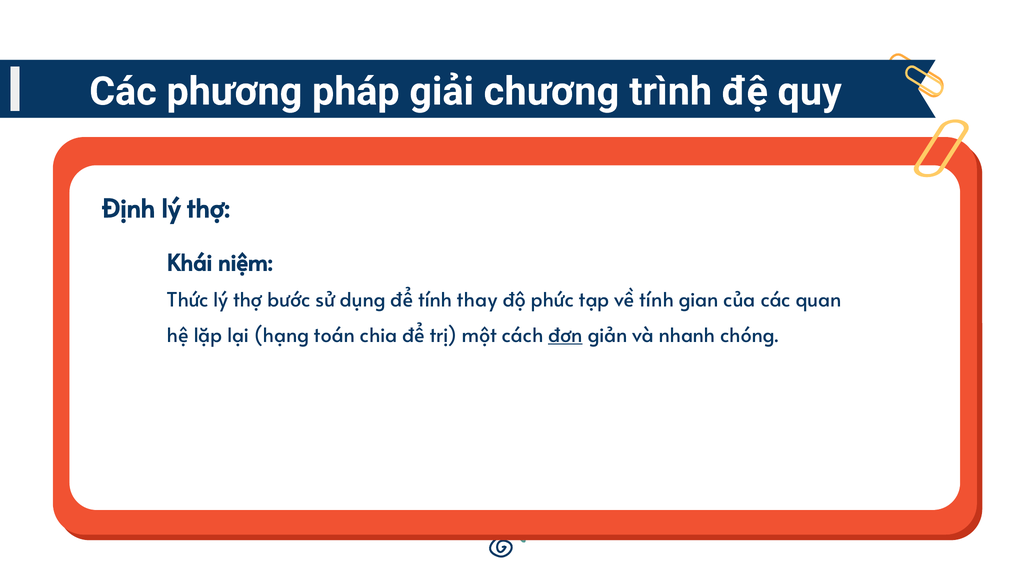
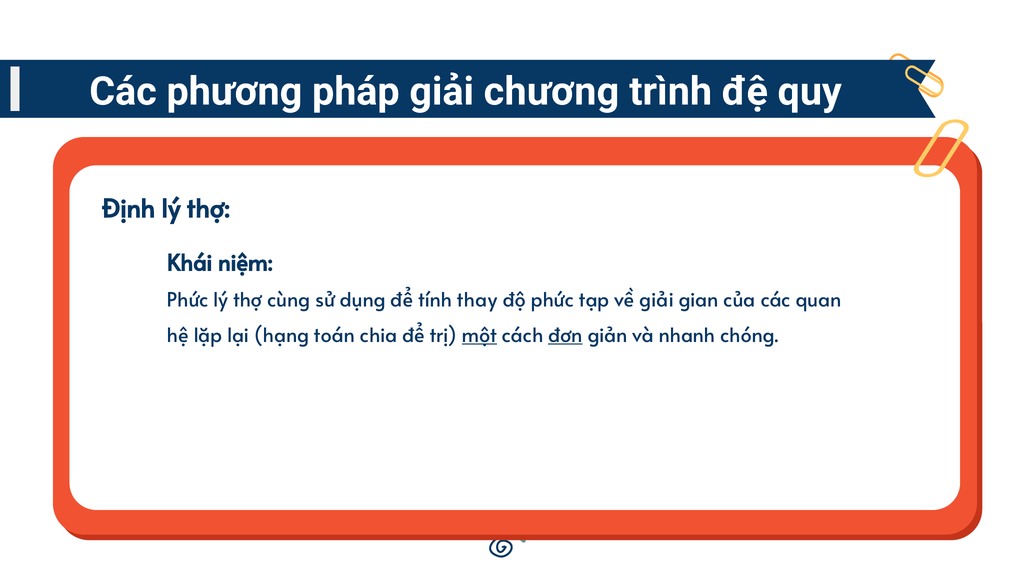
Thức at (188, 300): Thức -> Phức
bước: bước -> cùng
về tính: tính -> giải
một underline: none -> present
